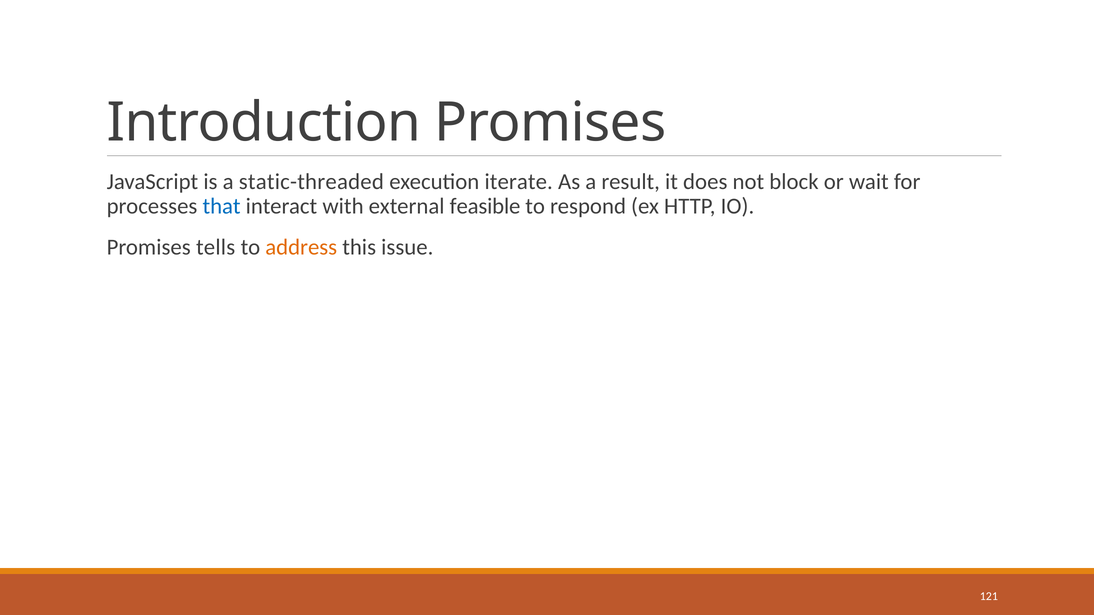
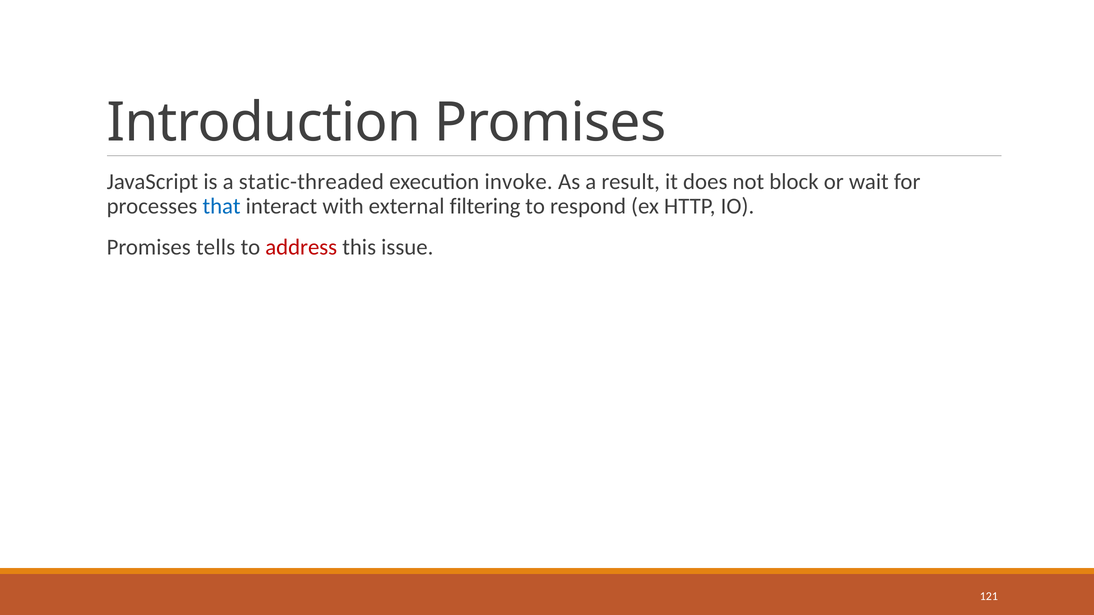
iterate: iterate -> invoke
feasible: feasible -> filtering
address colour: orange -> red
